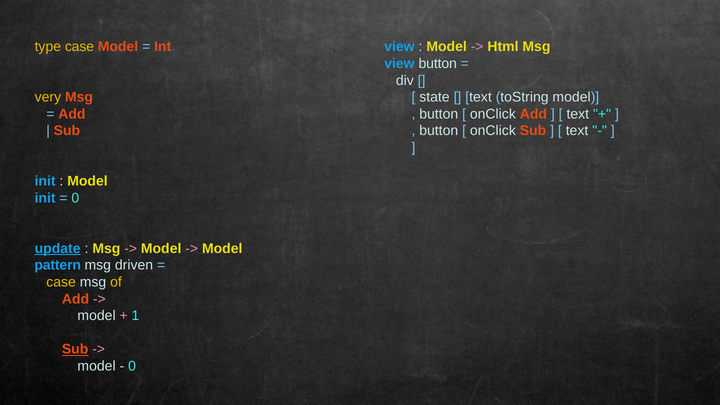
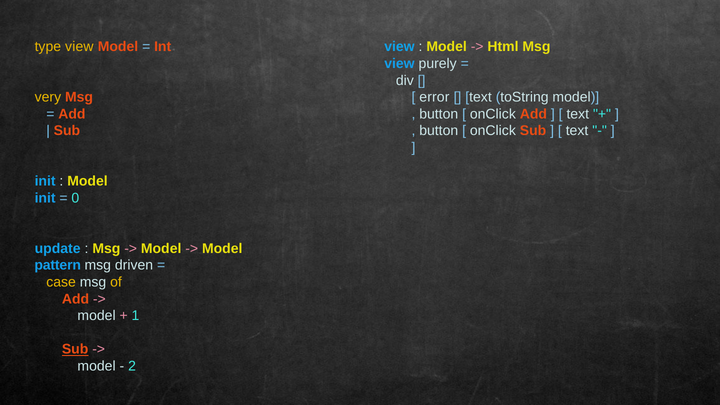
type case: case -> view
view button: button -> purely
state: state -> error
update underline: present -> none
0 at (132, 366): 0 -> 2
